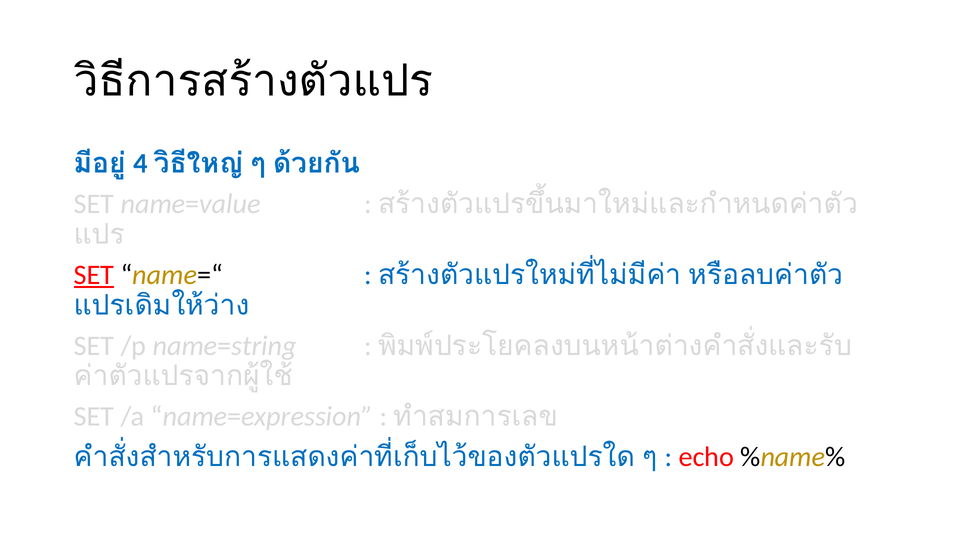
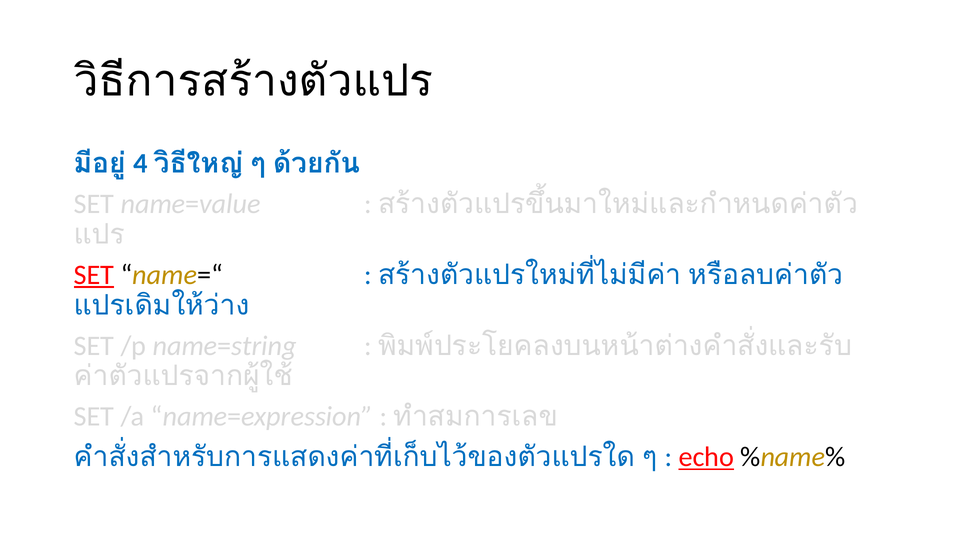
echo underline: none -> present
